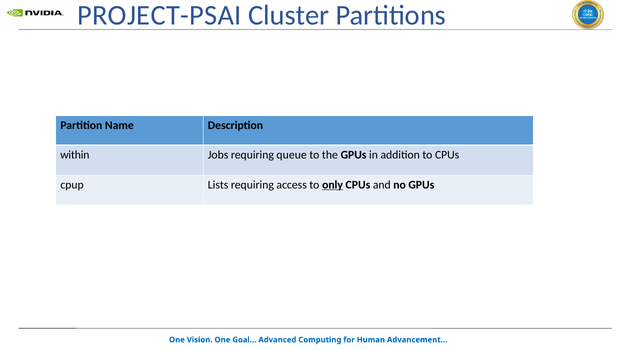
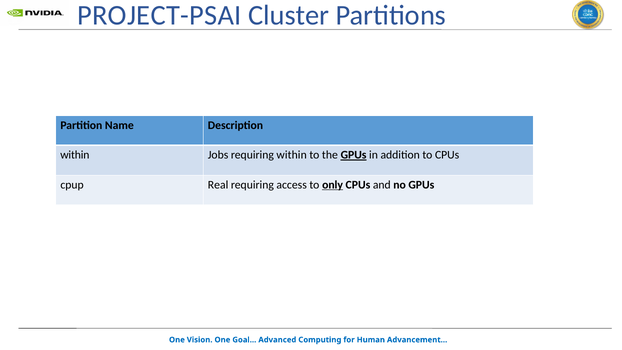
requiring queue: queue -> within
GPUs at (354, 155) underline: none -> present
Lists: Lists -> Real
